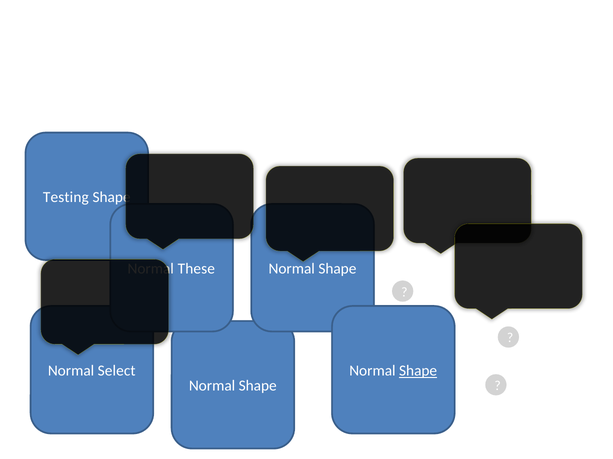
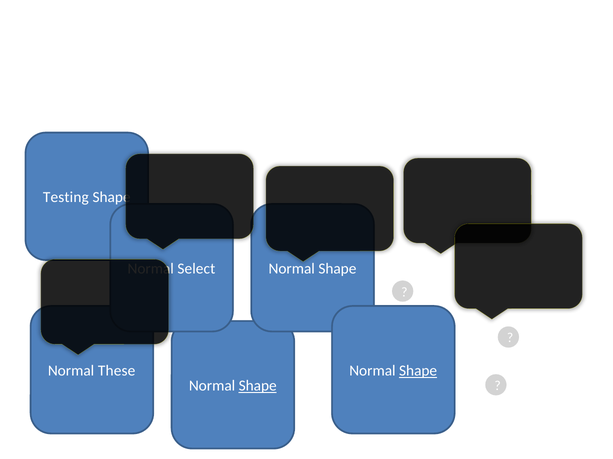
These: These -> Select
Select: Select -> These
Shape at (258, 386) underline: none -> present
